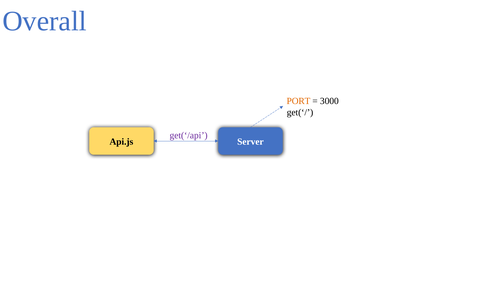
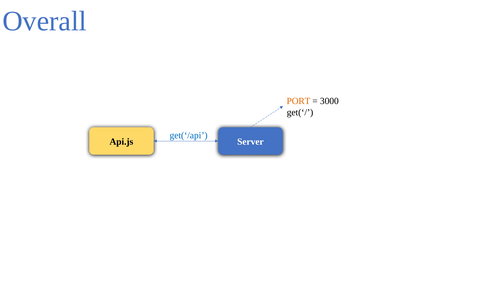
get(‘/api colour: purple -> blue
